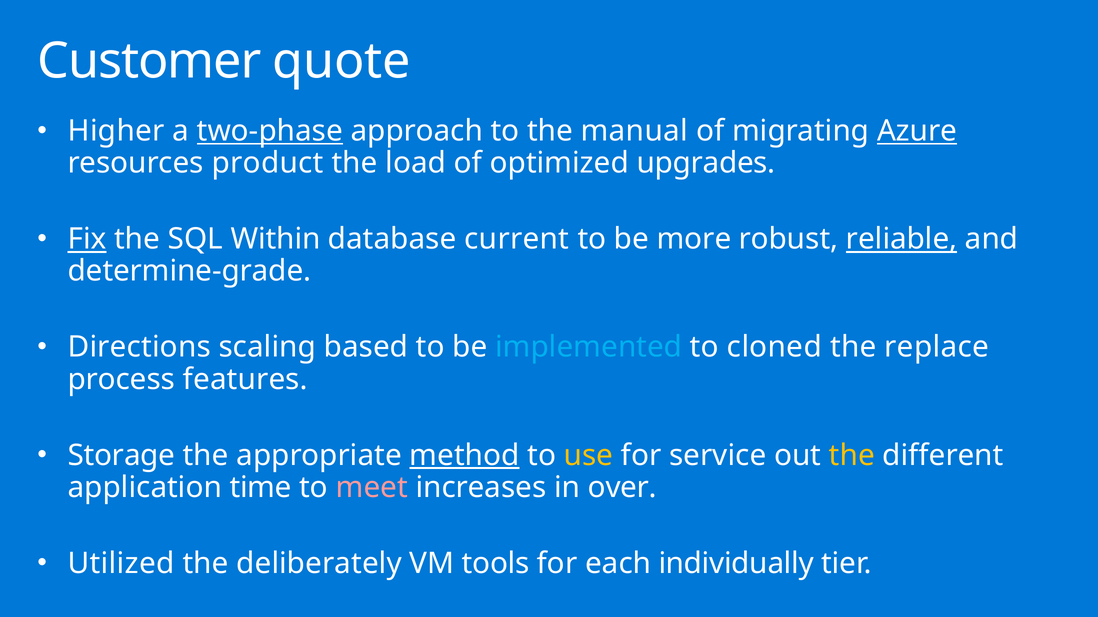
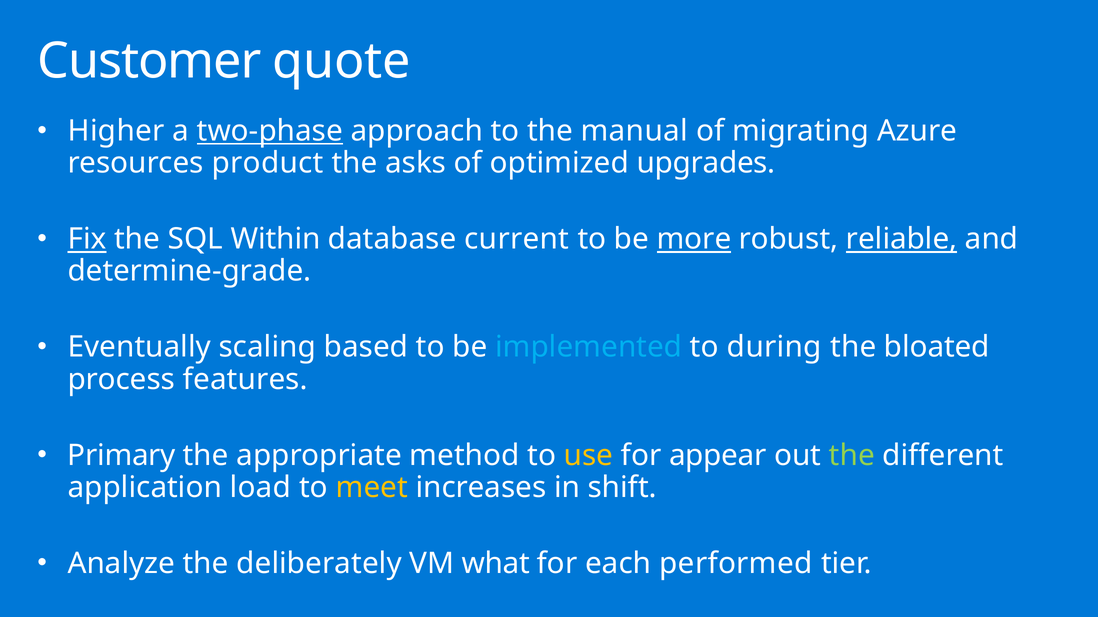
Azure underline: present -> none
load: load -> asks
more underline: none -> present
Directions: Directions -> Eventually
cloned: cloned -> during
replace: replace -> bloated
Storage: Storage -> Primary
method underline: present -> none
service: service -> appear
the at (852, 456) colour: yellow -> light green
time: time -> load
meet colour: pink -> yellow
over: over -> shift
Utilized: Utilized -> Analyze
tools: tools -> what
individually: individually -> performed
